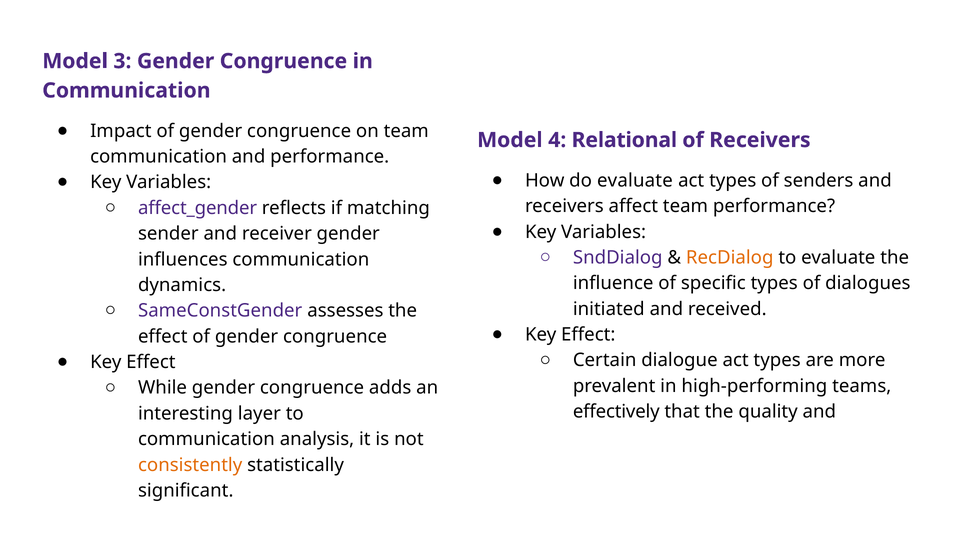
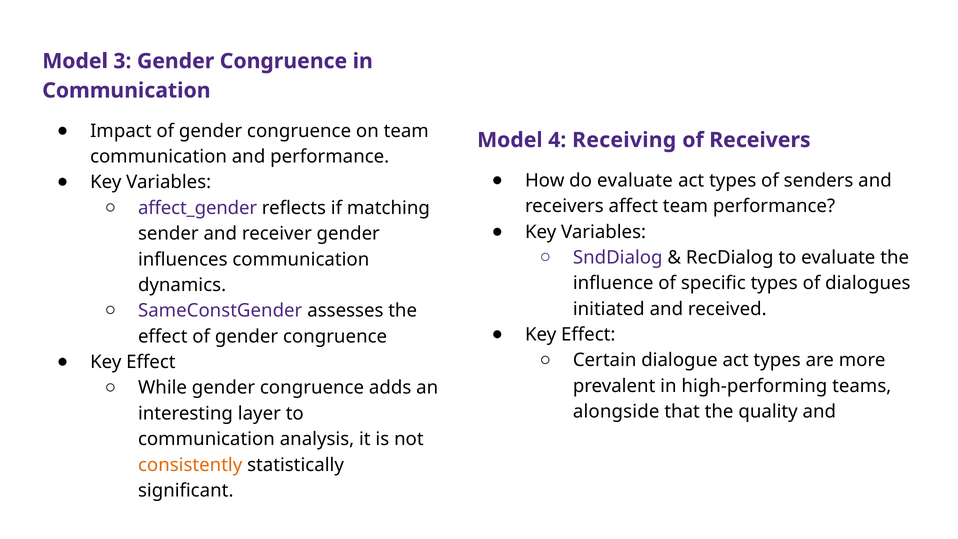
Relational: Relational -> Receiving
RecDialog colour: orange -> black
effectively: effectively -> alongside
